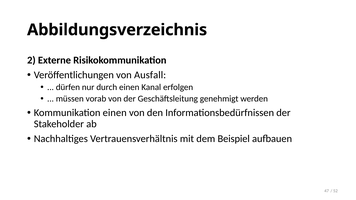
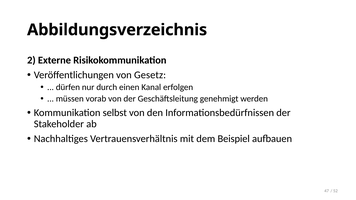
Ausfall: Ausfall -> Gesetz
Kommunikation einen: einen -> selbst
